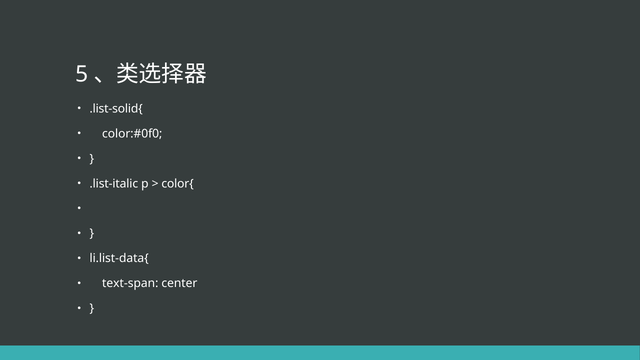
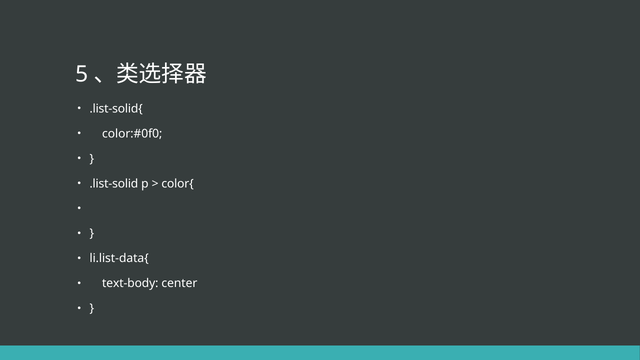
.list-italic: .list-italic -> .list-solid
text-span: text-span -> text-body
